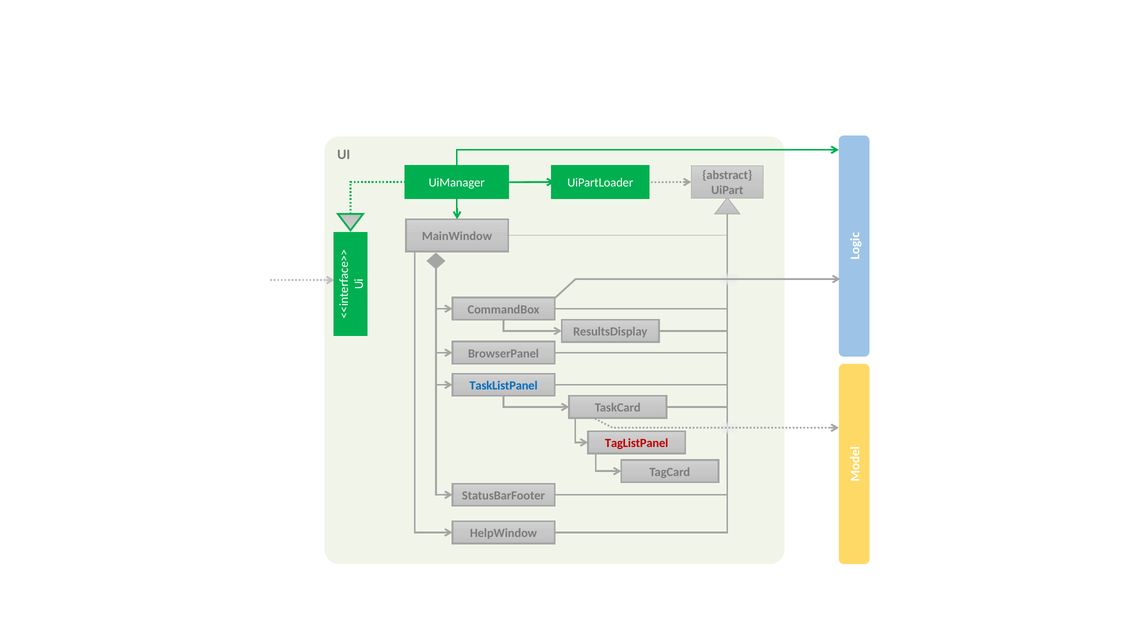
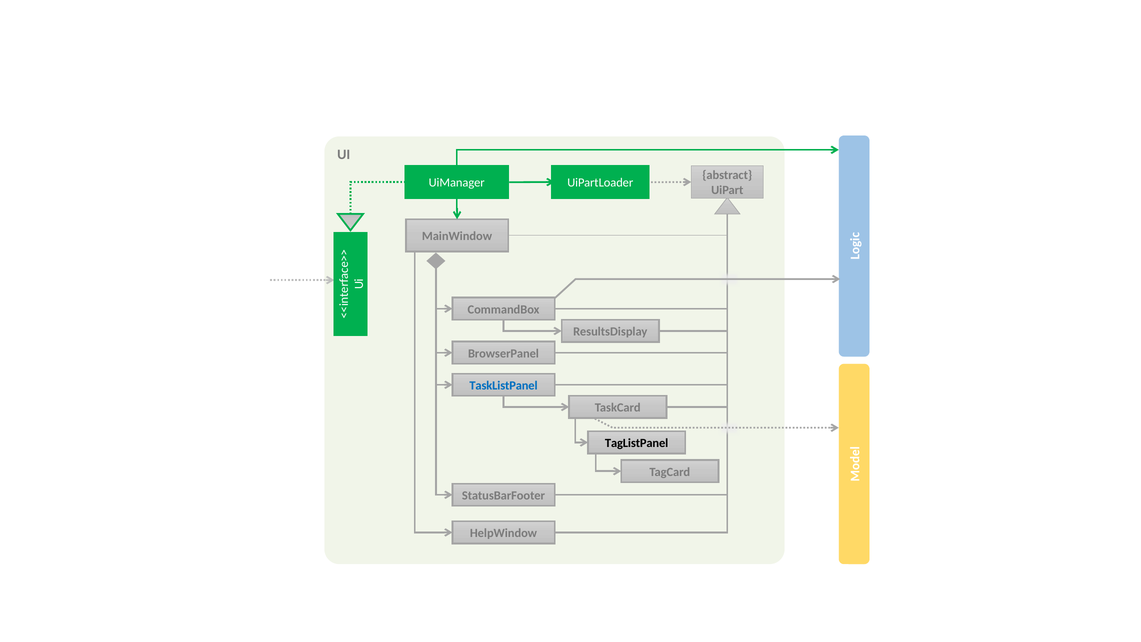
TagListPanel colour: red -> black
